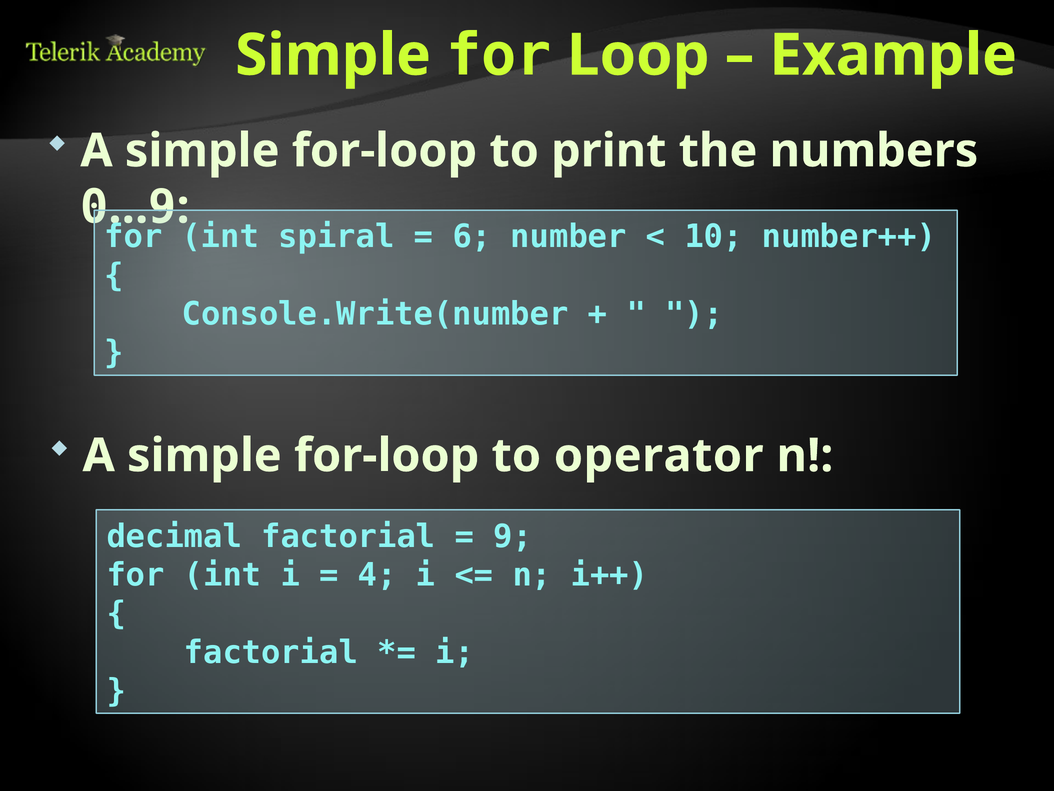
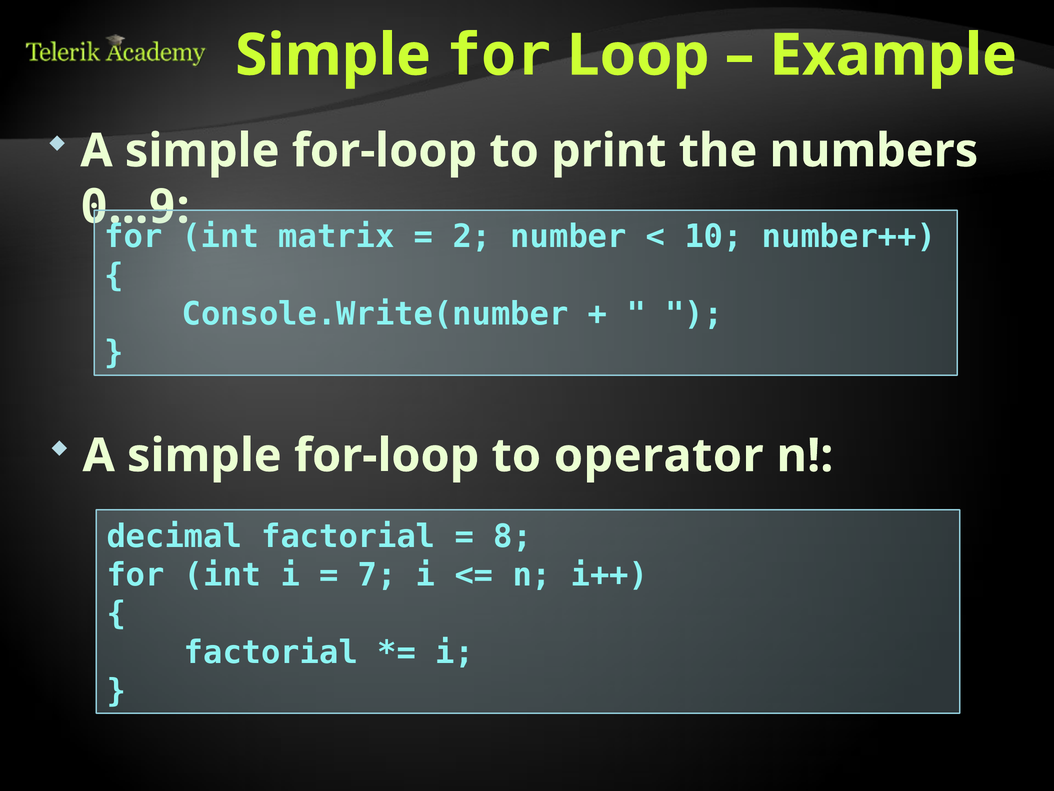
spiral: spiral -> matrix
6: 6 -> 2
9 at (513, 536): 9 -> 8
4: 4 -> 7
